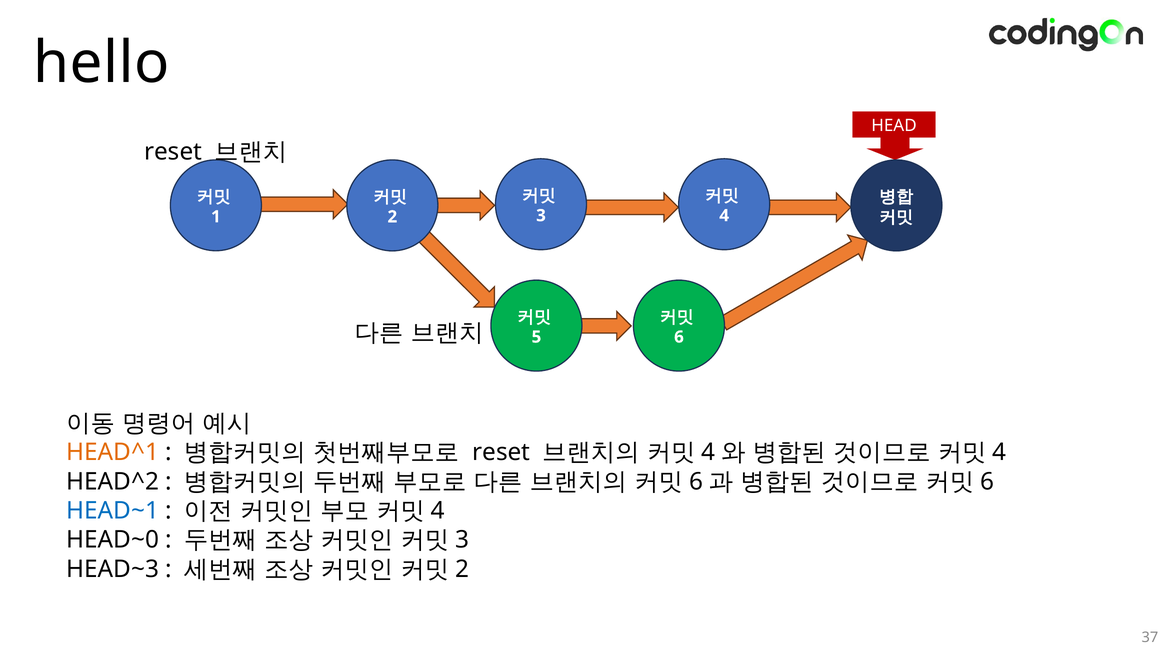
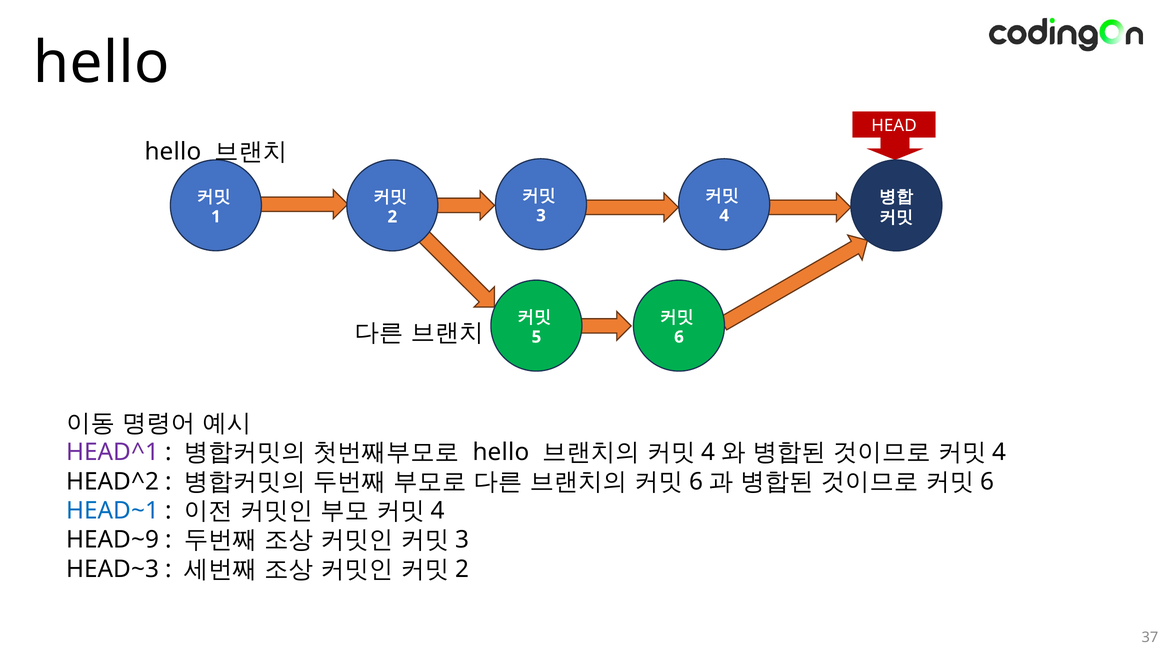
reset at (173, 152): reset -> hello
HEAD^1 colour: orange -> purple
reset at (501, 453): reset -> hello
HEAD~0: HEAD~0 -> HEAD~9
